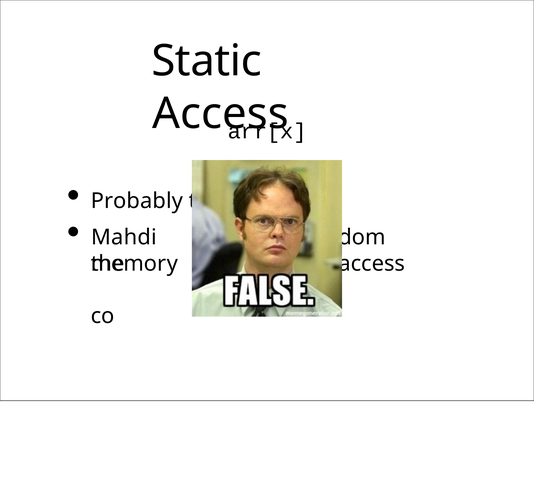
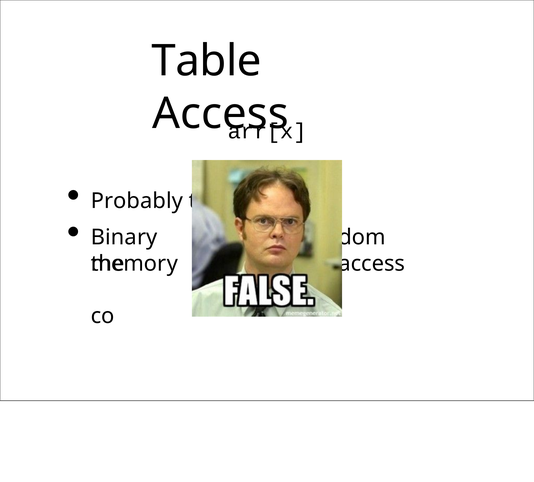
Static: Static -> Table
Mahdi: Mahdi -> Binary
